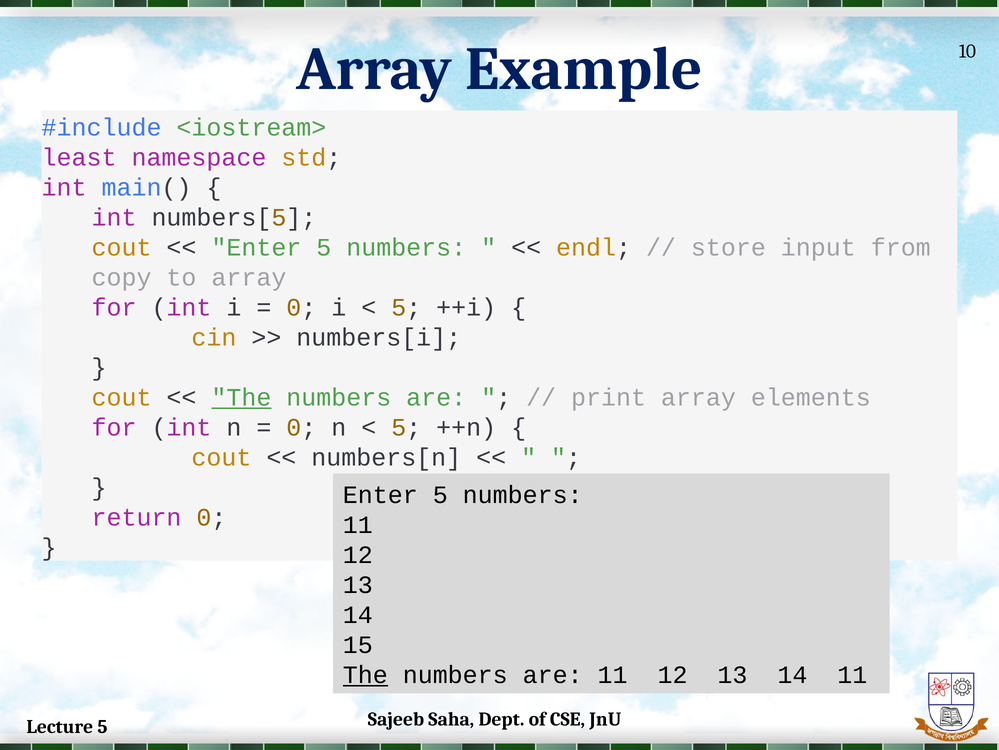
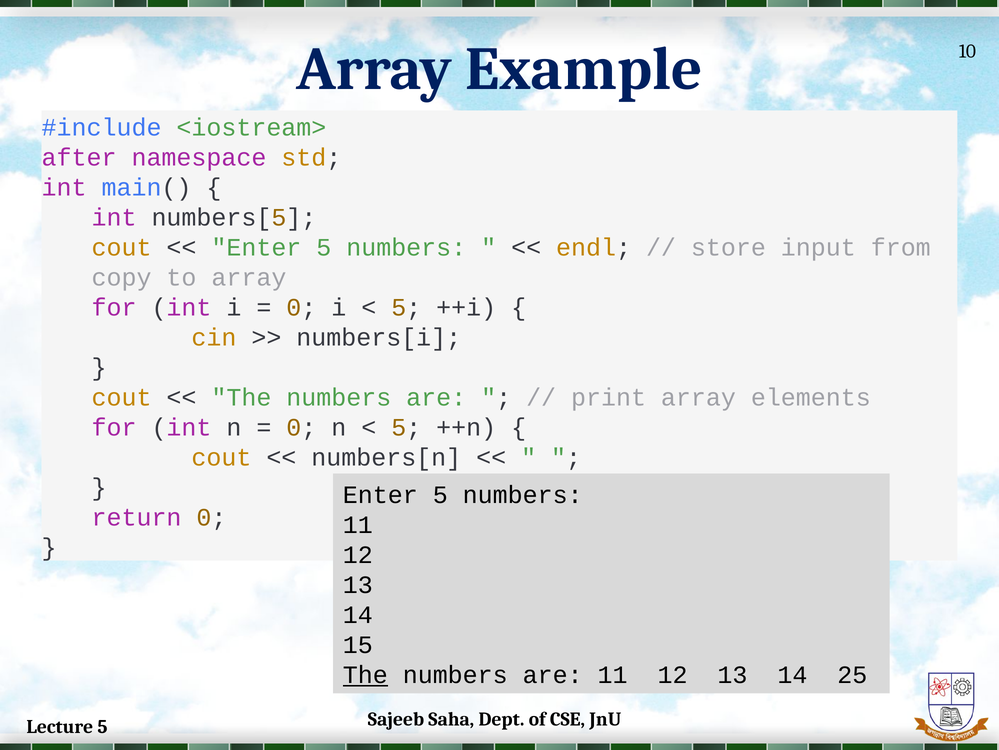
least: least -> after
The at (241, 397) underline: present -> none
14 11: 11 -> 25
